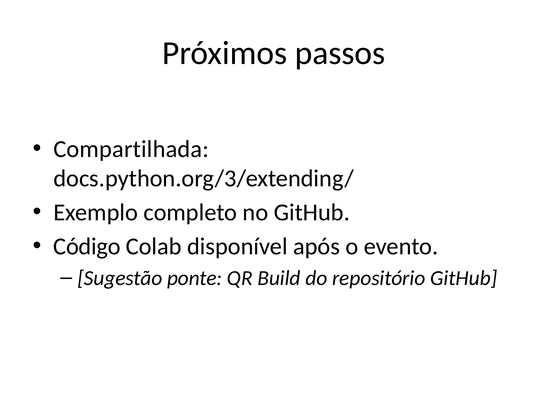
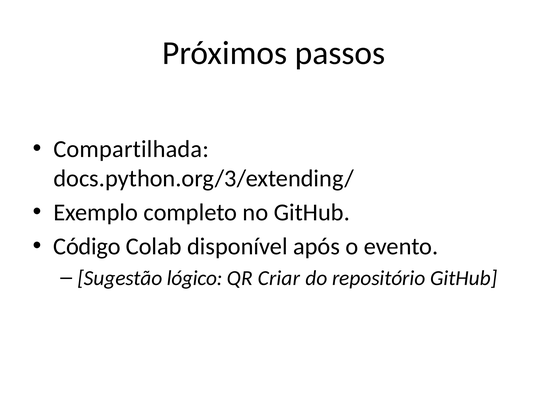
ponte: ponte -> lógico
Build: Build -> Criar
